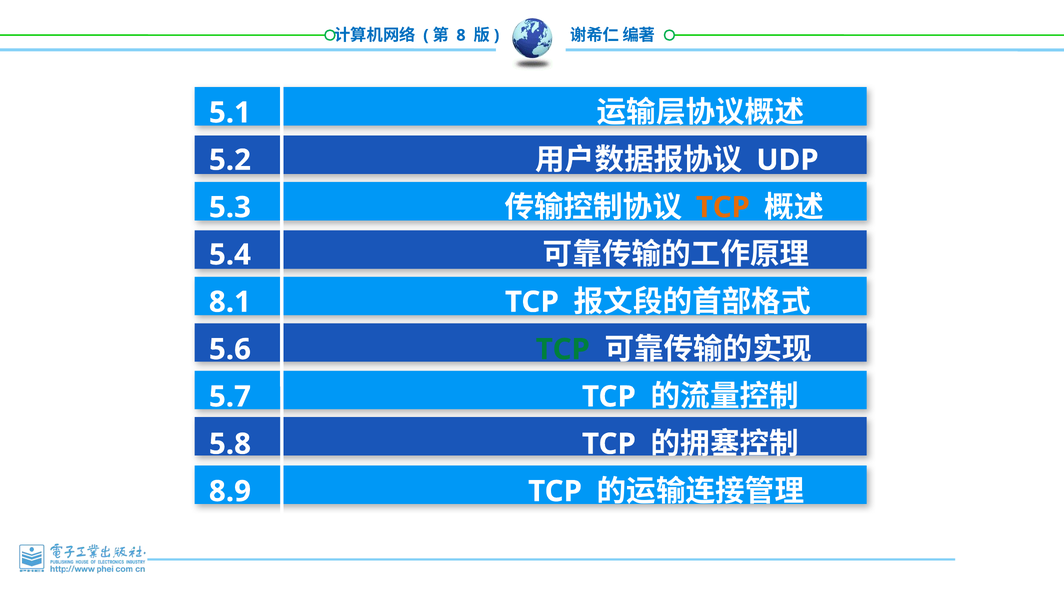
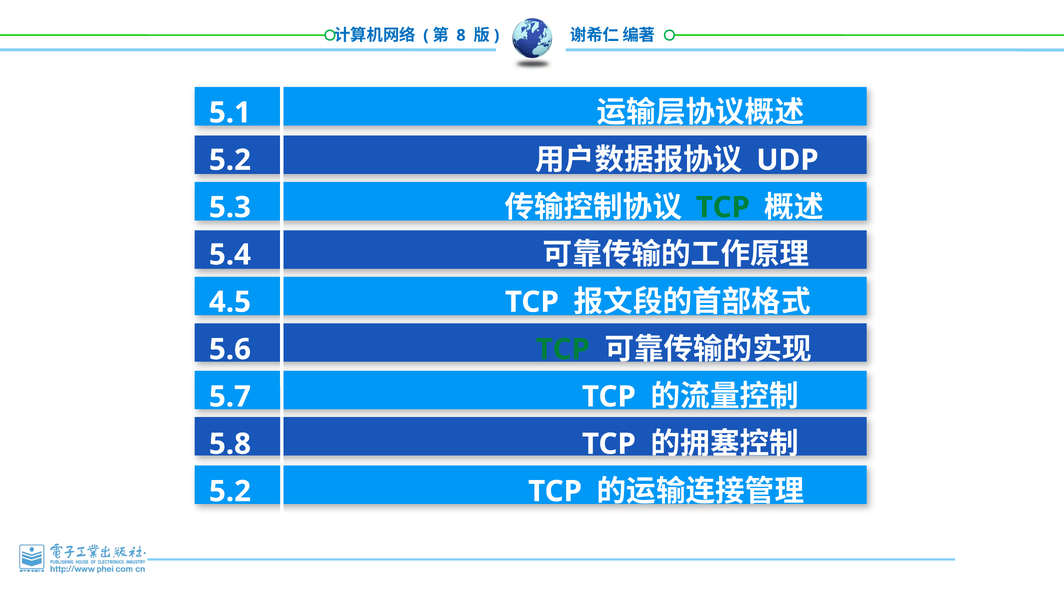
TCP at (723, 207) colour: orange -> green
8.1: 8.1 -> 4.5
8.9 at (230, 491): 8.9 -> 5.2
